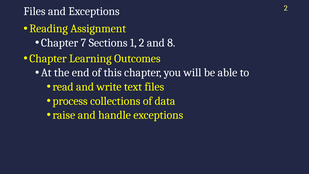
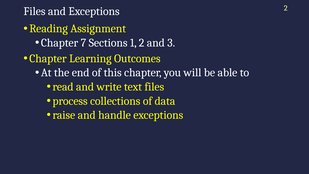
8: 8 -> 3
